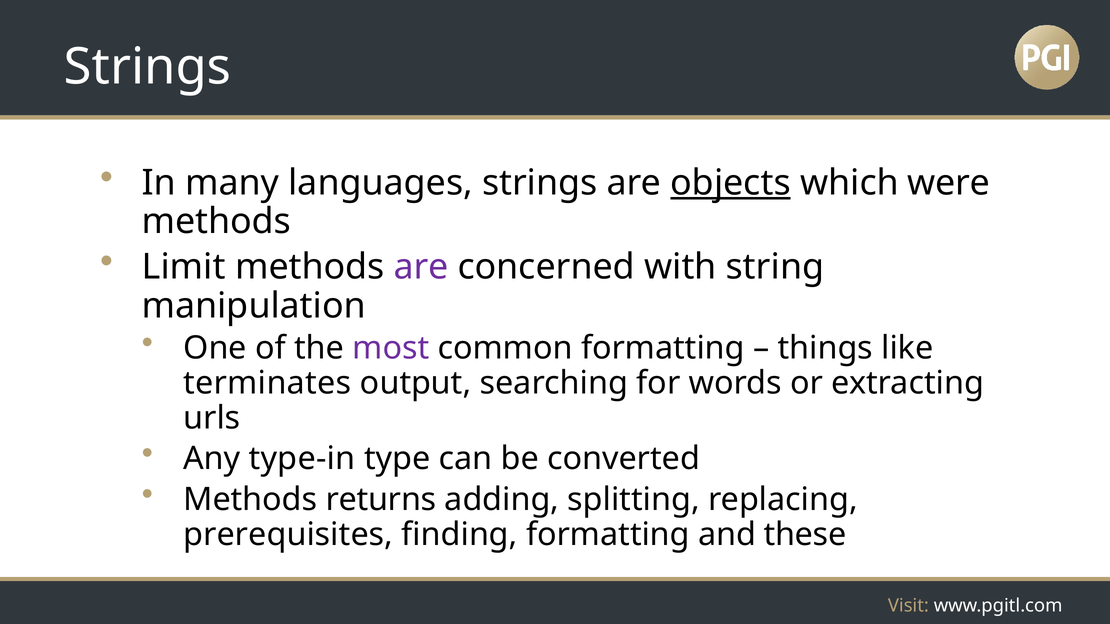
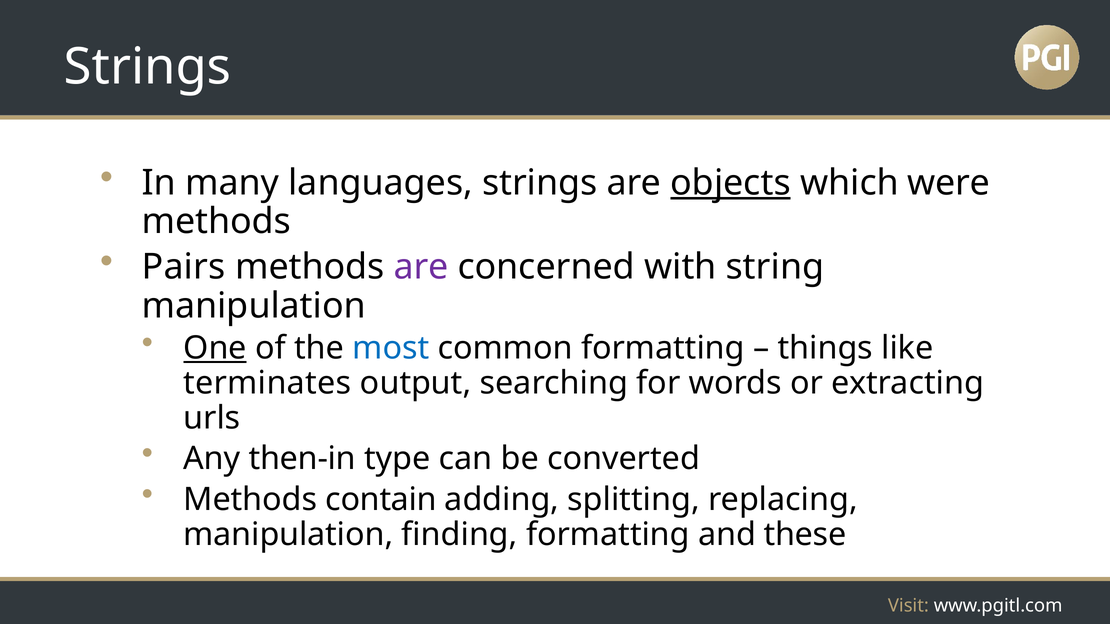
Limit: Limit -> Pairs
One underline: none -> present
most colour: purple -> blue
type-in: type-in -> then-in
returns: returns -> contain
prerequisites at (288, 535): prerequisites -> manipulation
